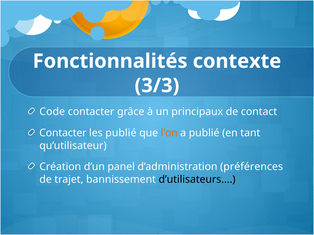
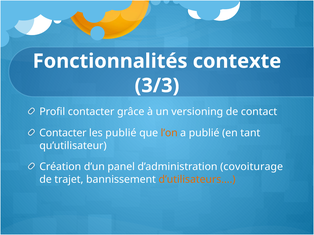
Code: Code -> Profil
principaux: principaux -> versioning
préférences: préférences -> covoiturage
d’utilisateurs… colour: black -> orange
